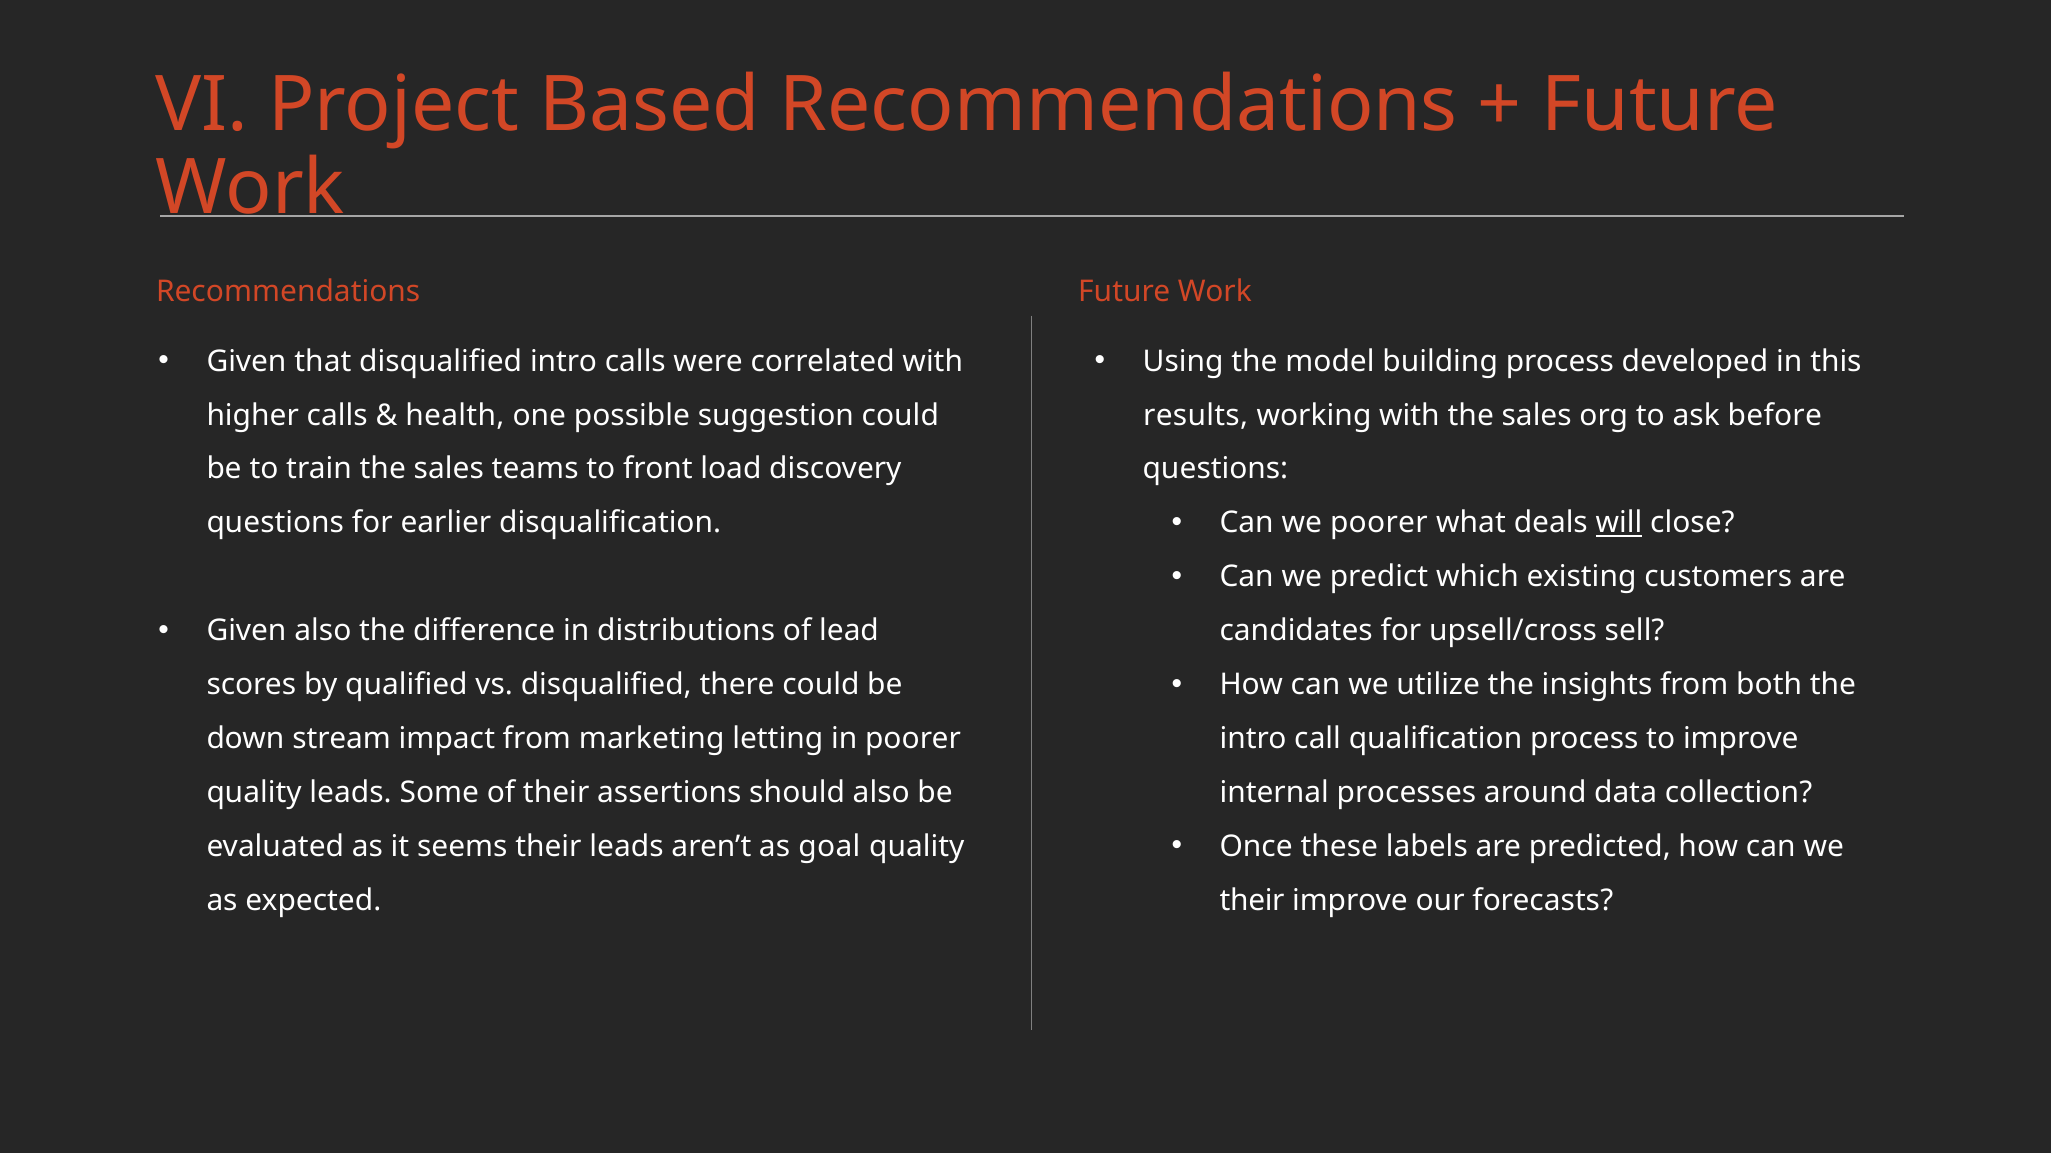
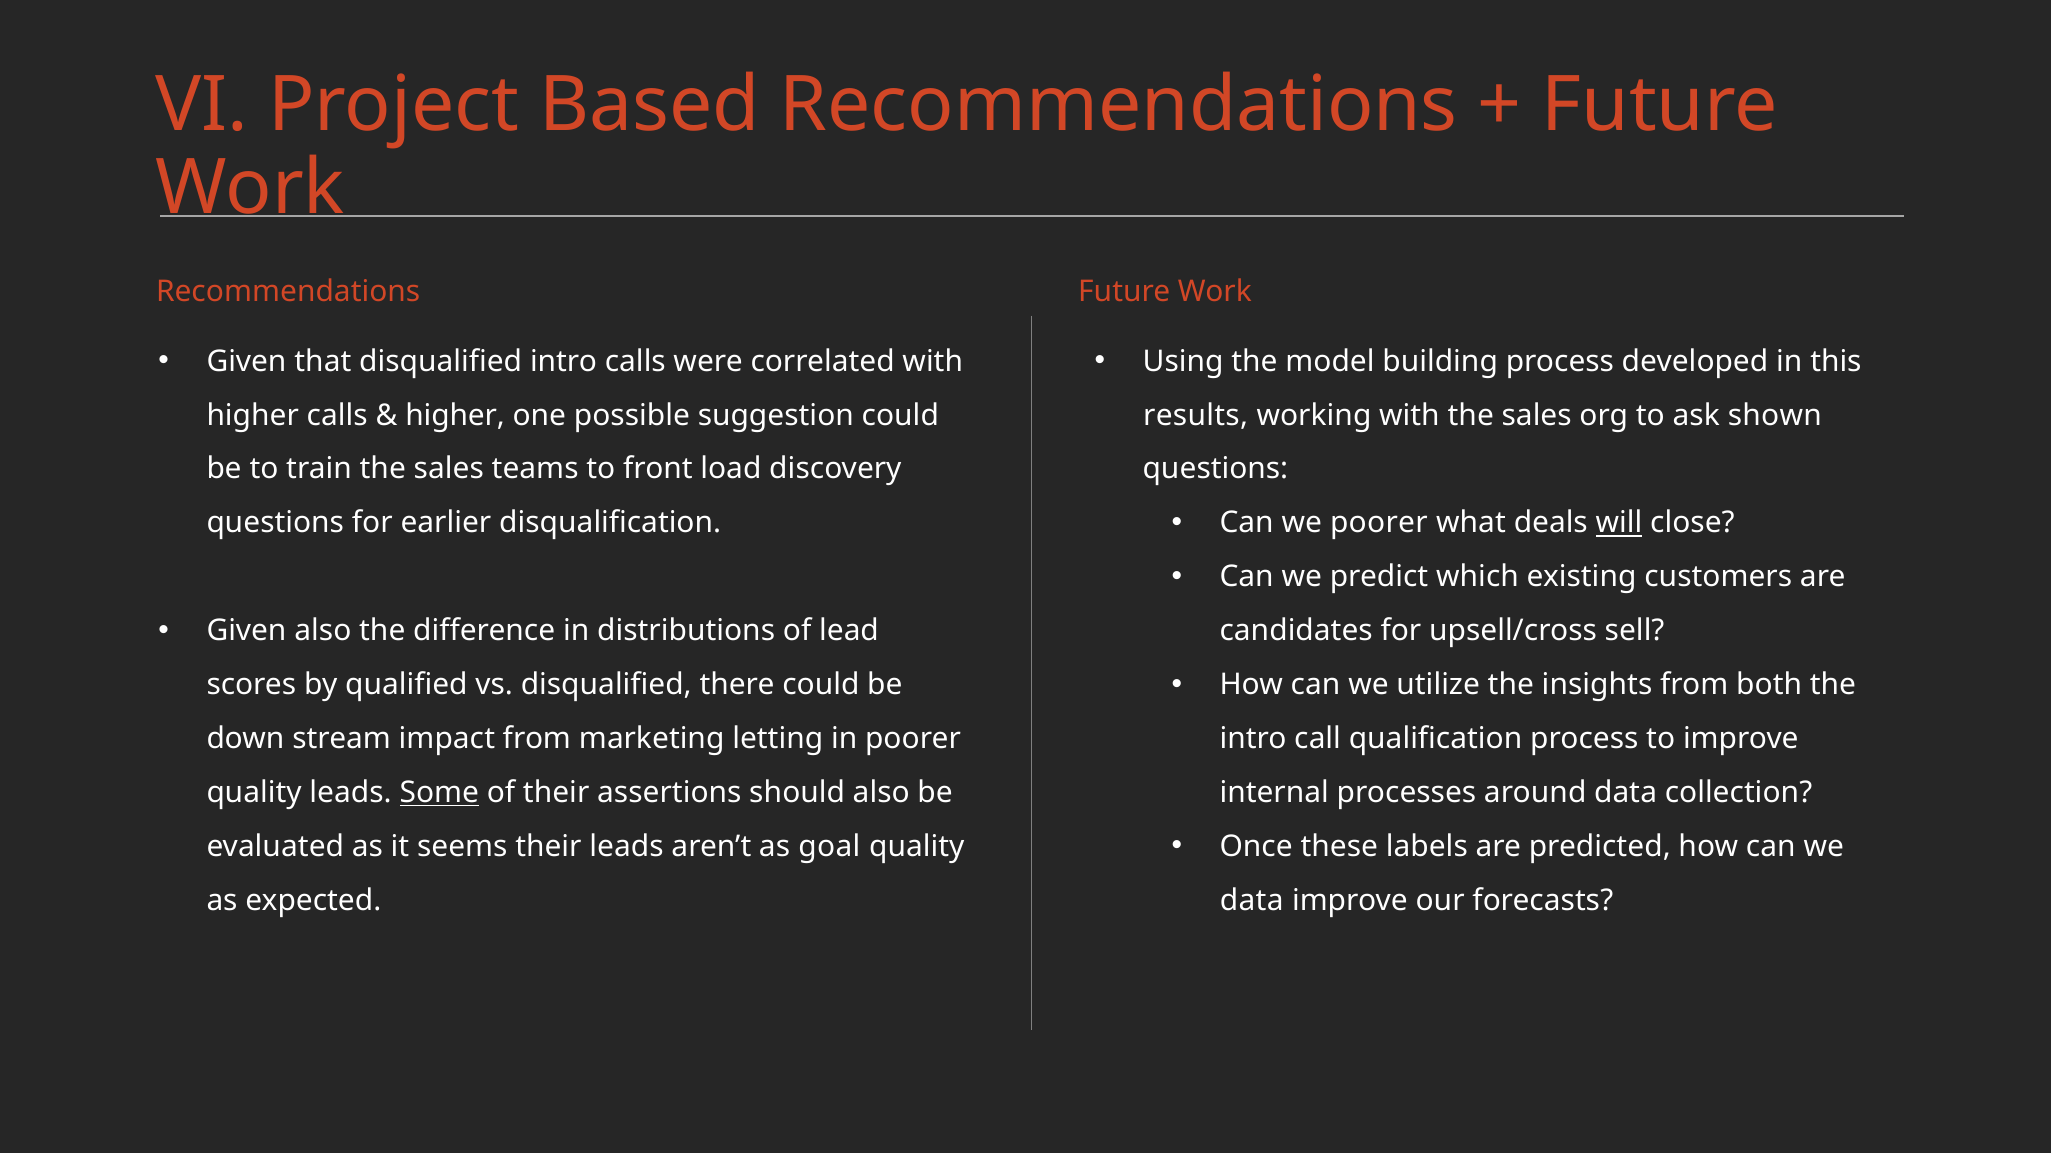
health at (455, 415): health -> higher
before: before -> shown
Some underline: none -> present
their at (1252, 901): their -> data
